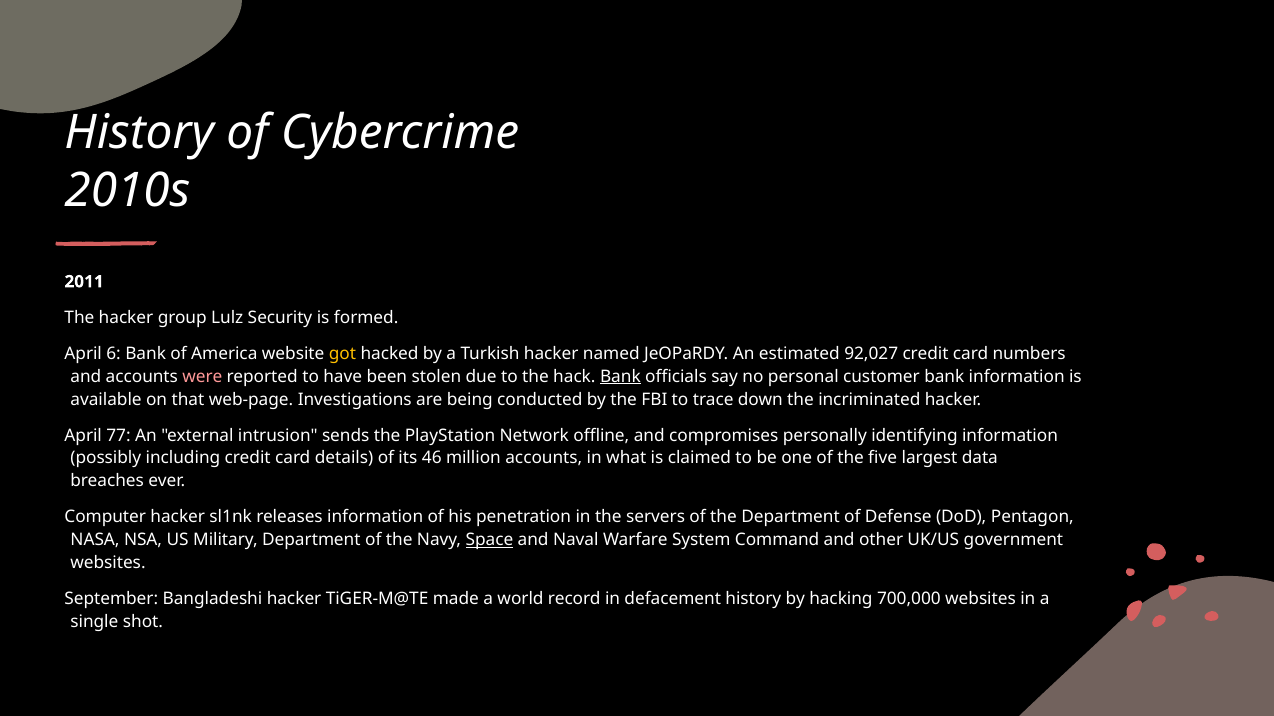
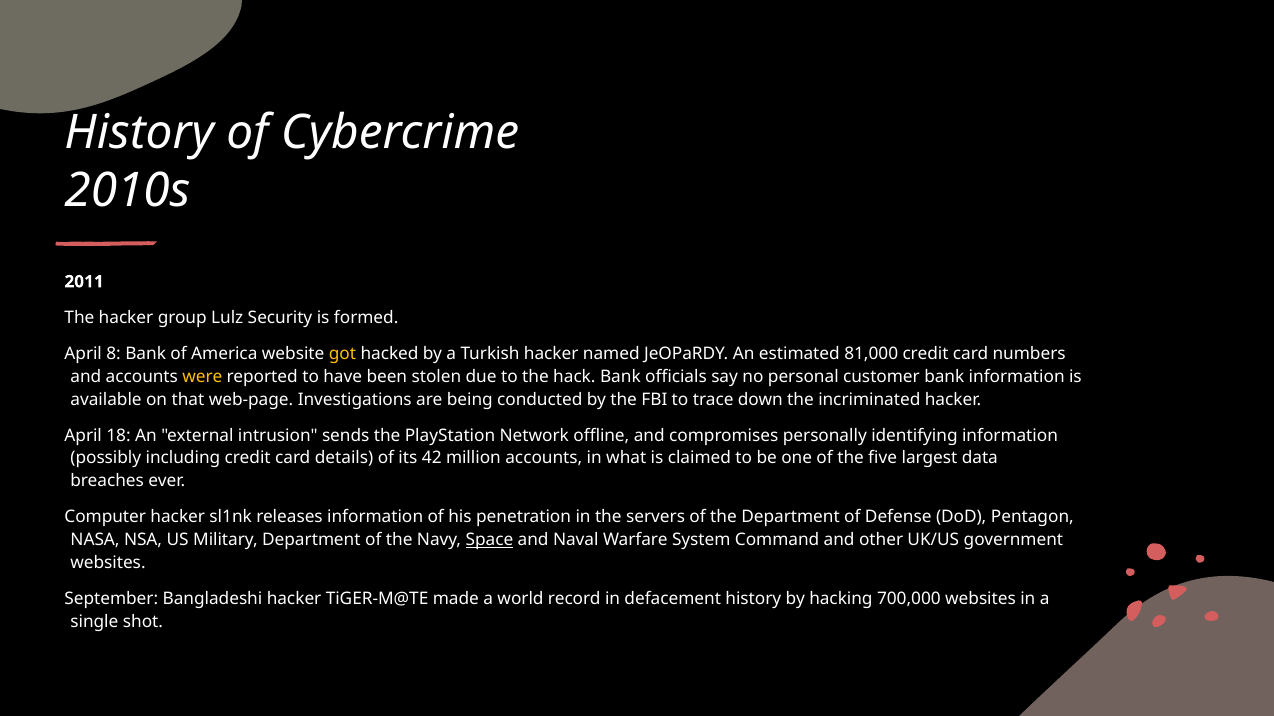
6: 6 -> 8
92,027: 92,027 -> 81,000
were colour: pink -> yellow
Bank at (620, 377) underline: present -> none
77: 77 -> 18
46: 46 -> 42
